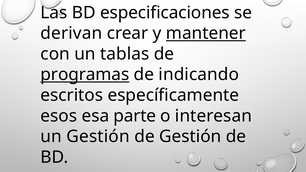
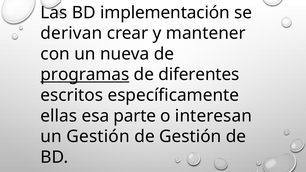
especificaciones: especificaciones -> implementación
mantener underline: present -> none
tablas: tablas -> nueva
indicando: indicando -> diferentes
esos: esos -> ellas
